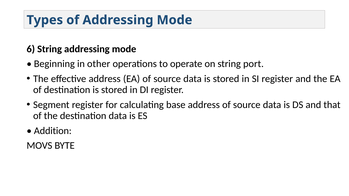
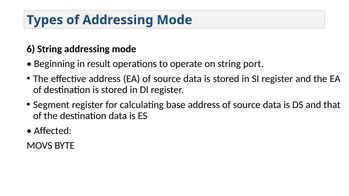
other: other -> result
Addition: Addition -> Affected
